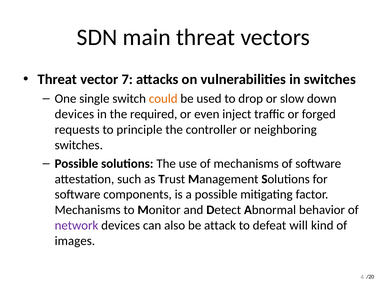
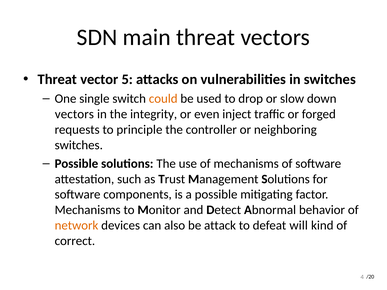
7: 7 -> 5
devices at (74, 114): devices -> vectors
required: required -> integrity
network colour: purple -> orange
images: images -> correct
